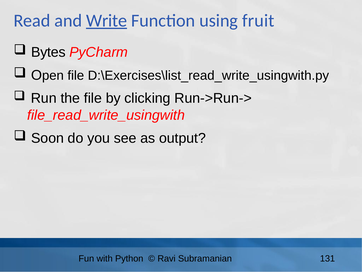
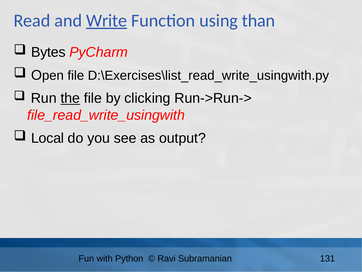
fruit: fruit -> than
the underline: none -> present
Soon: Soon -> Local
